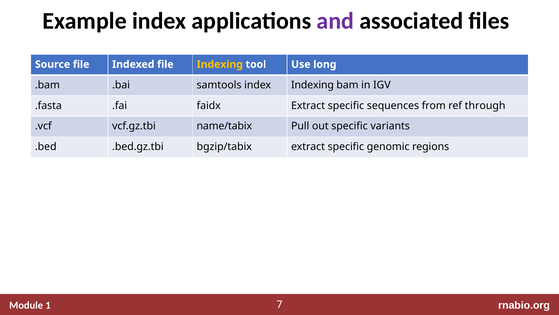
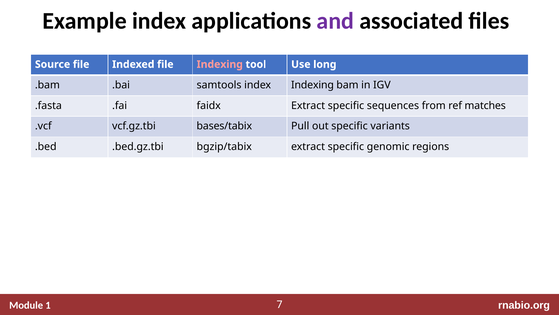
Indexing at (220, 64) colour: yellow -> pink
through: through -> matches
name/tabix: name/tabix -> bases/tabix
